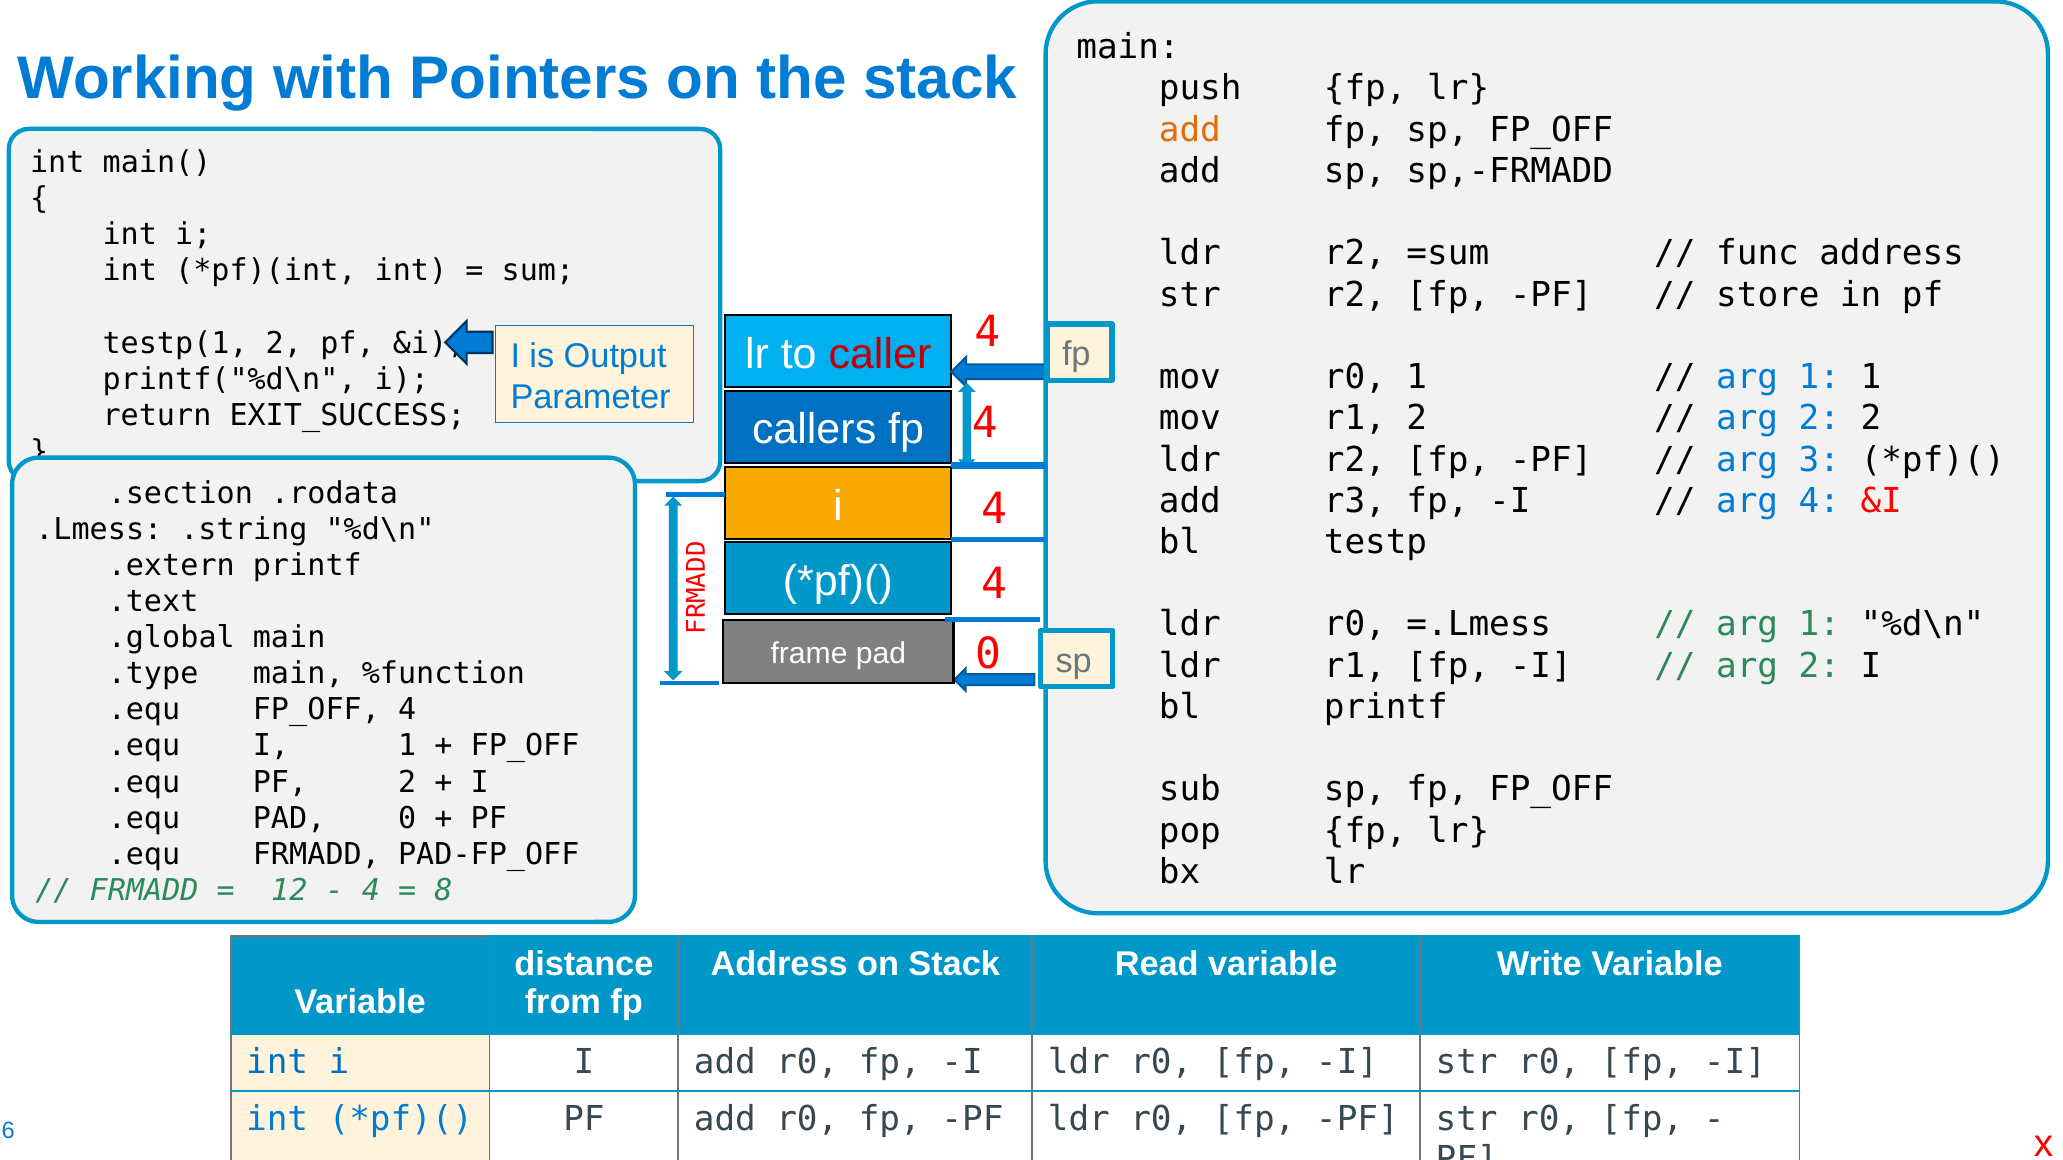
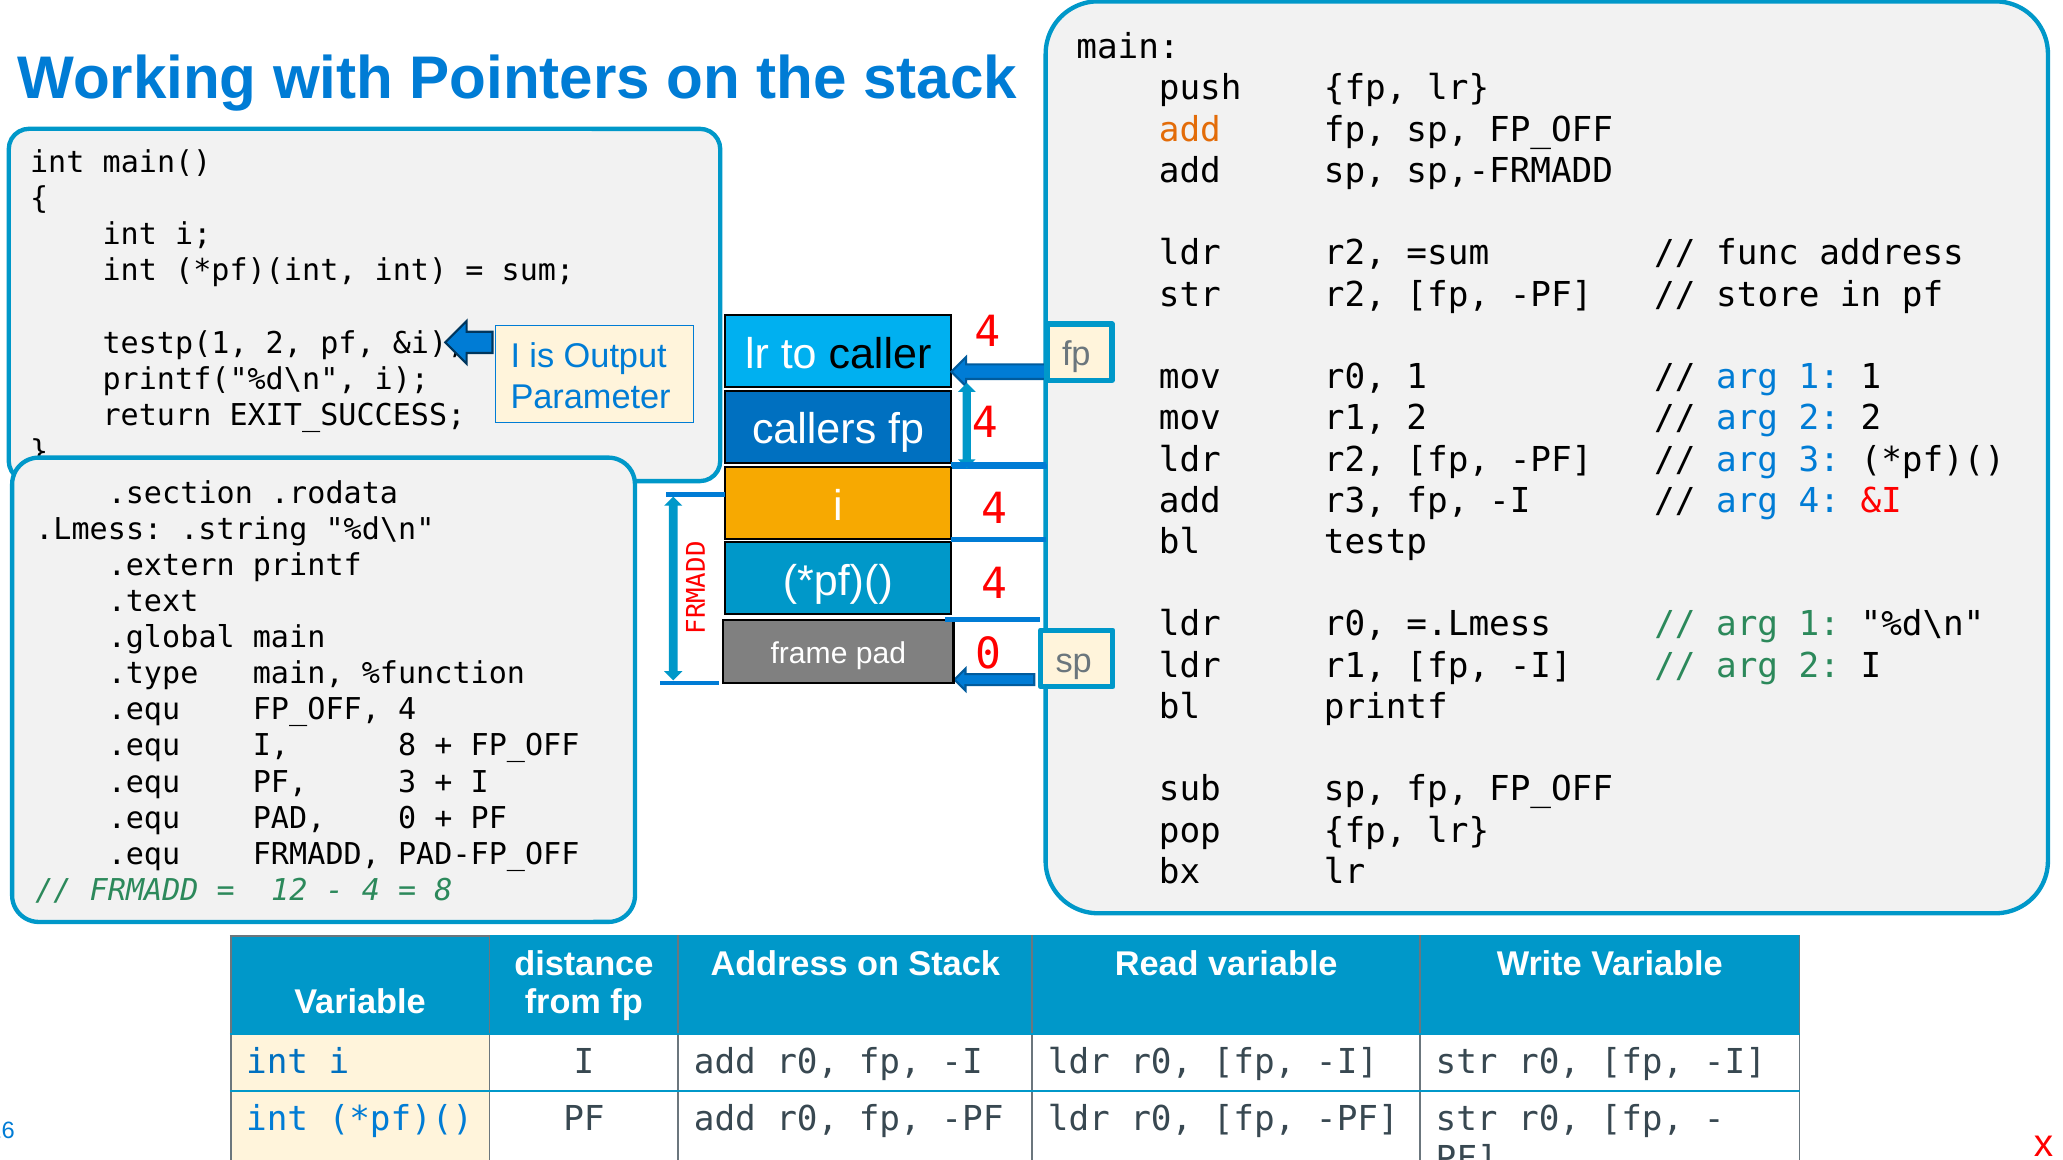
caller colour: red -> black
I 1: 1 -> 8
PF 2: 2 -> 3
